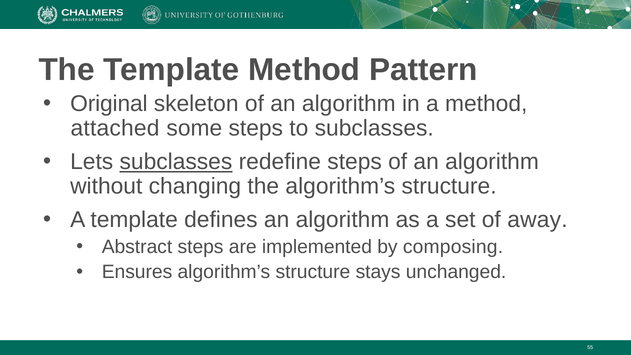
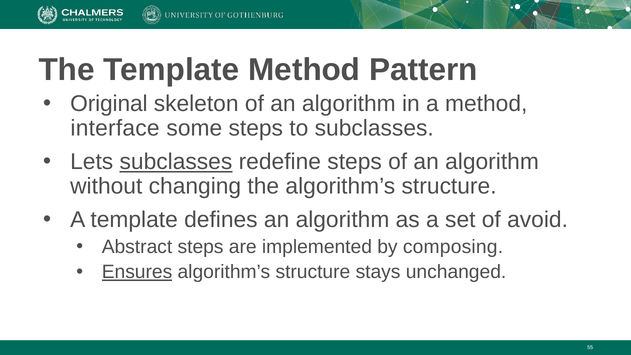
attached: attached -> interface
away: away -> avoid
Ensures underline: none -> present
